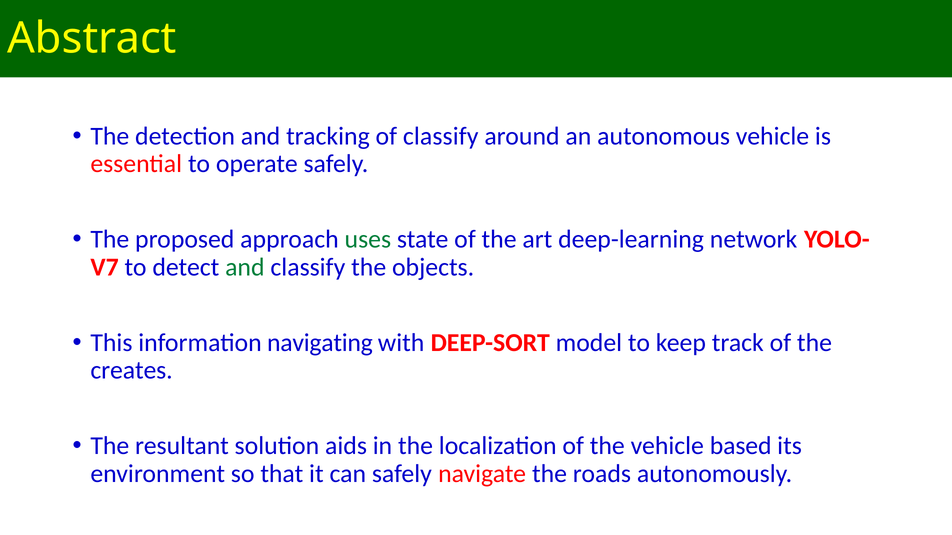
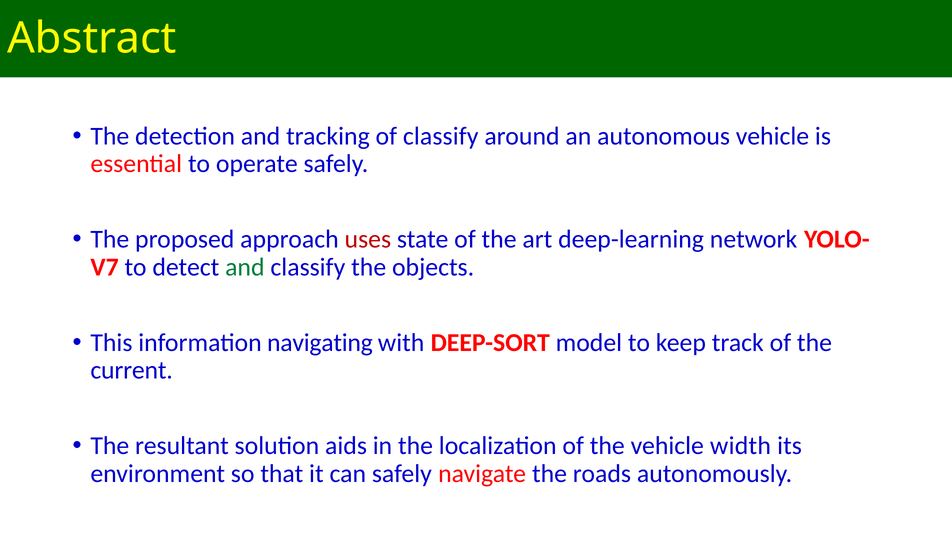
uses colour: green -> red
creates: creates -> current
based: based -> width
